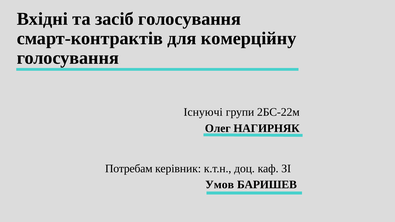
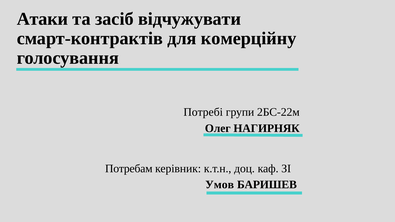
Вхідні: Вхідні -> Атаки
засіб голосування: голосування -> відчужувати
Існуючі: Існуючі -> Потребі
